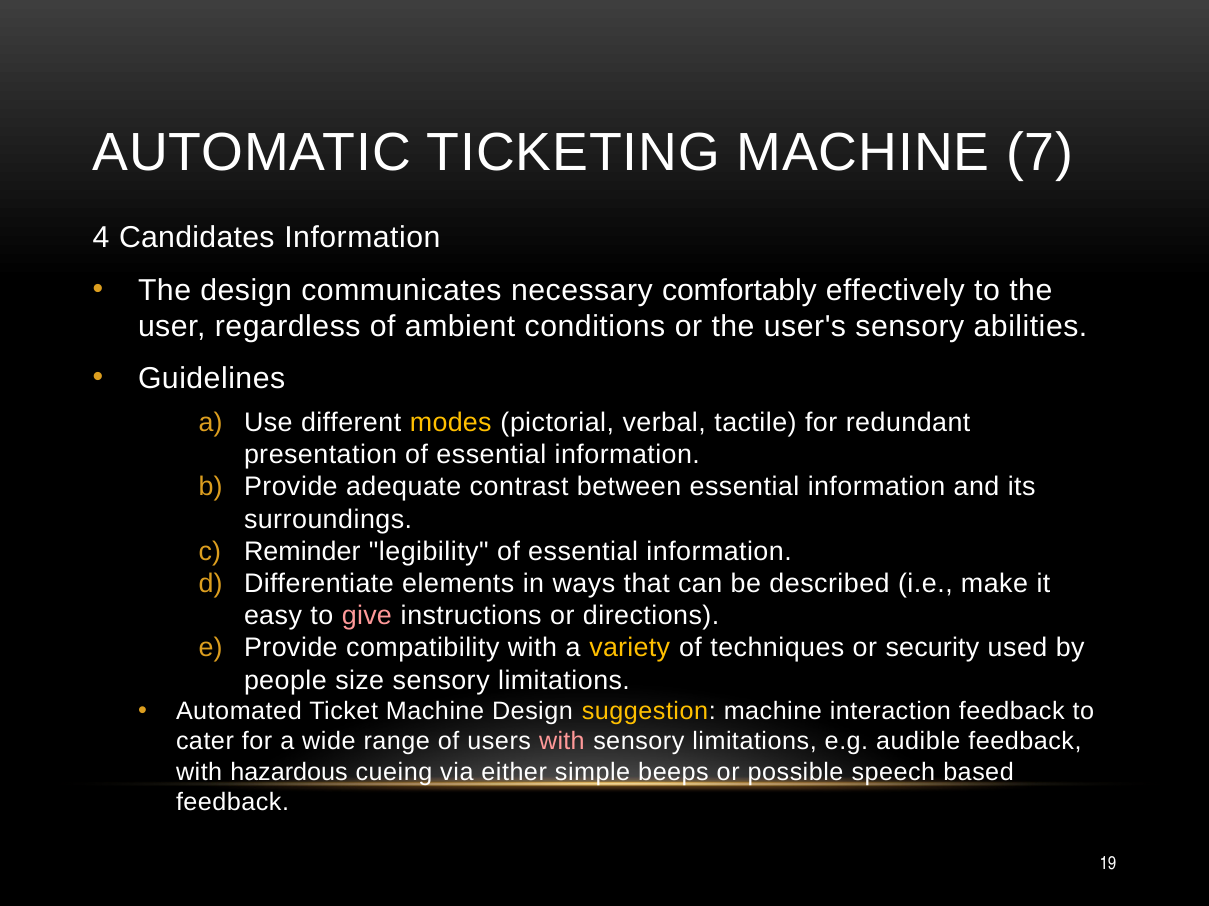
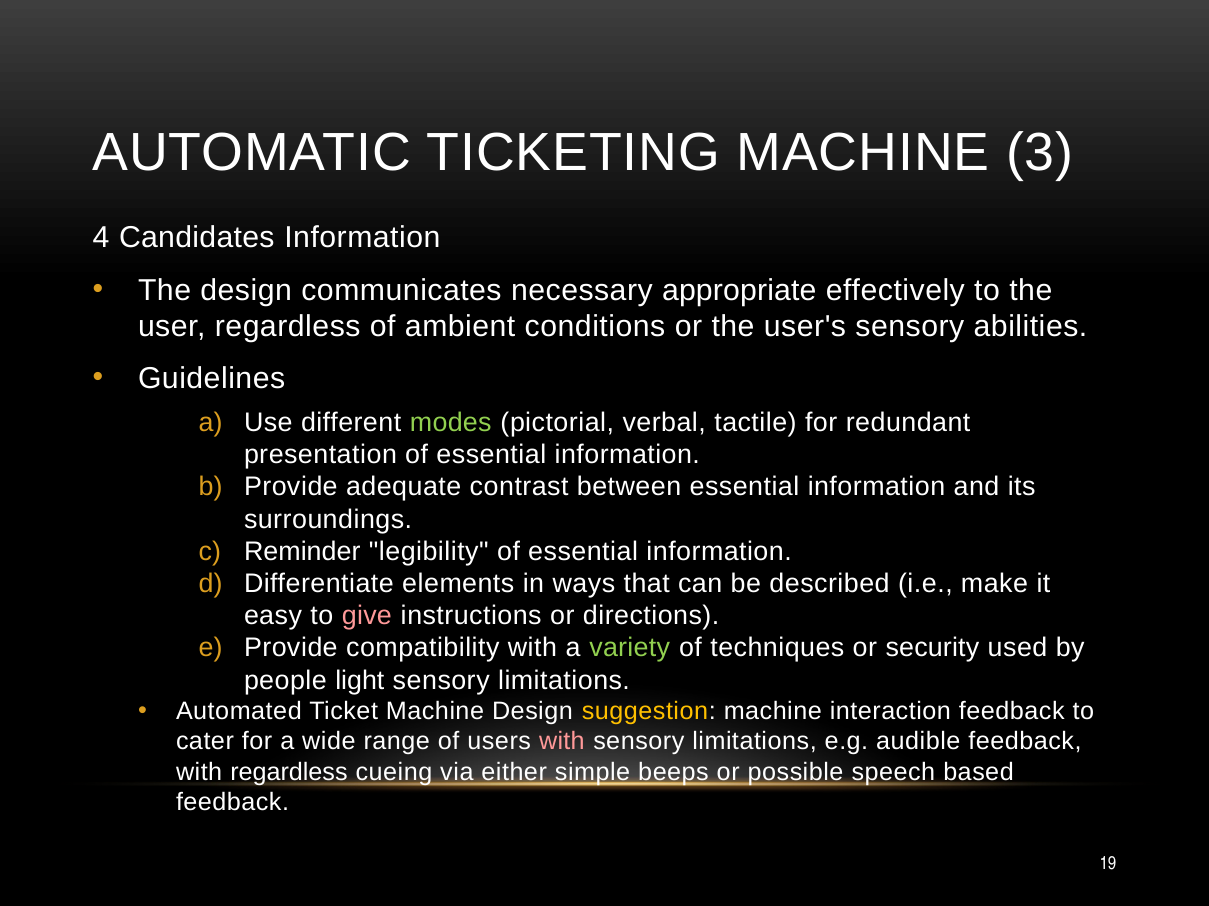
7: 7 -> 3
comfortably: comfortably -> appropriate
modes colour: yellow -> light green
variety colour: yellow -> light green
size: size -> light
with hazardous: hazardous -> regardless
